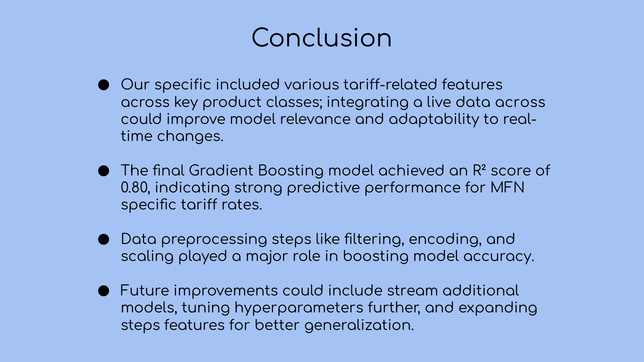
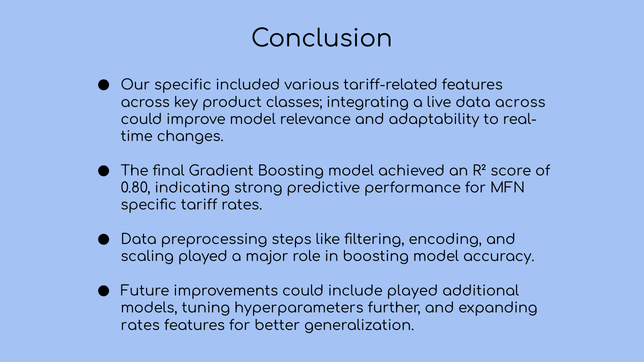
include stream: stream -> played
steps at (140, 326): steps -> rates
